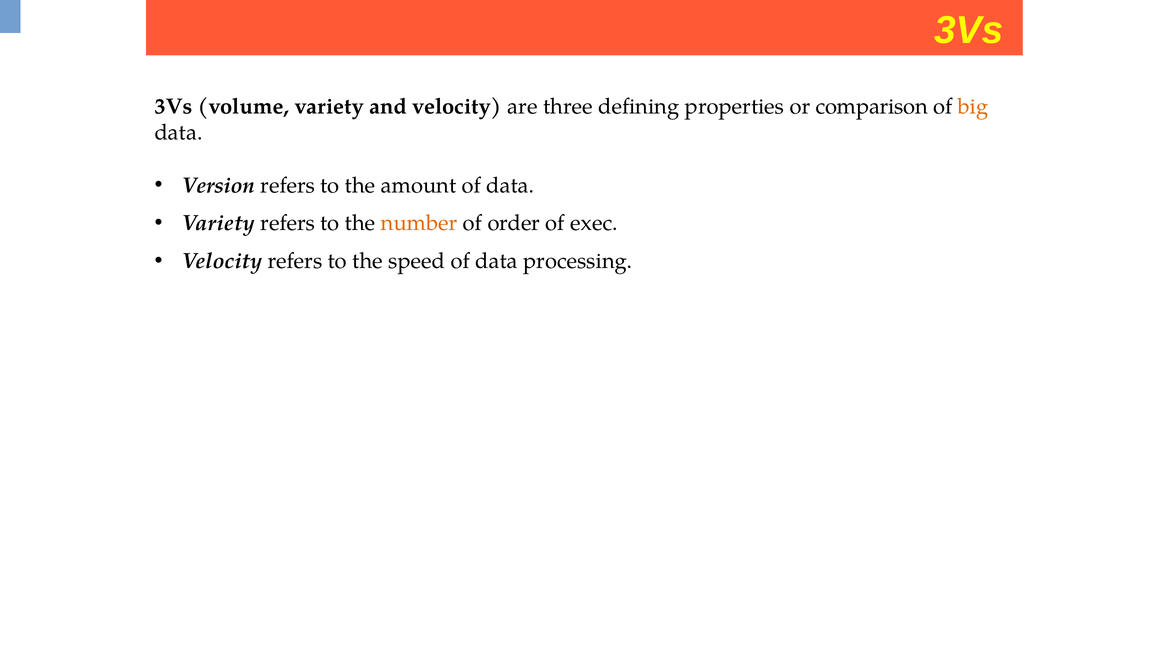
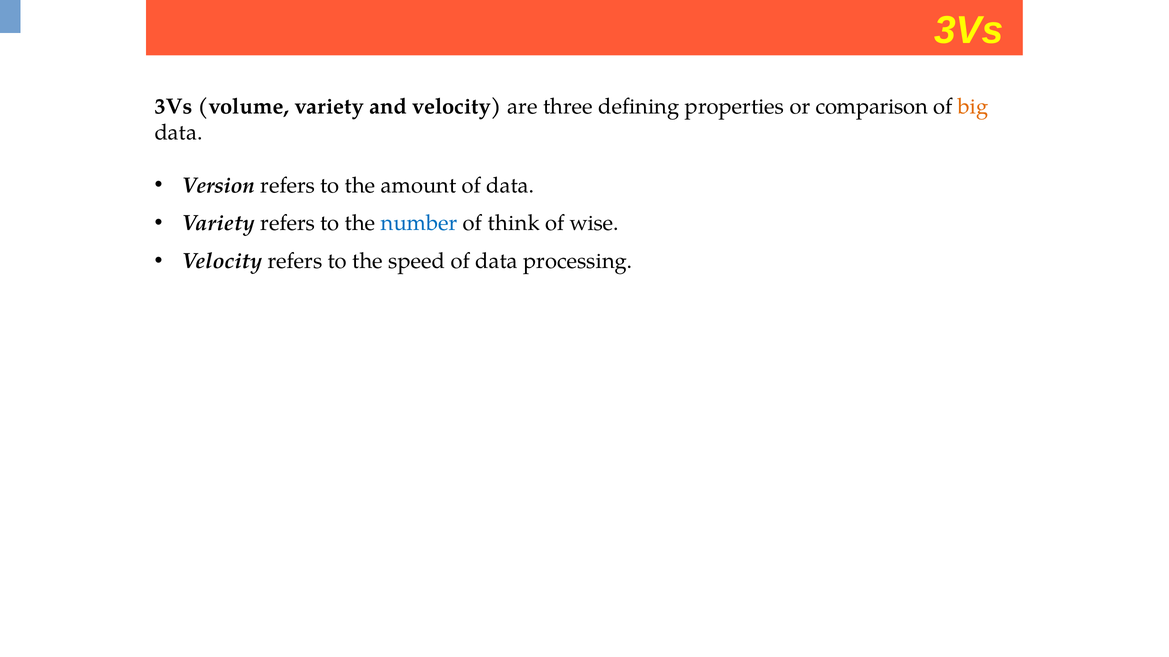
number colour: orange -> blue
order: order -> think
exec: exec -> wise
